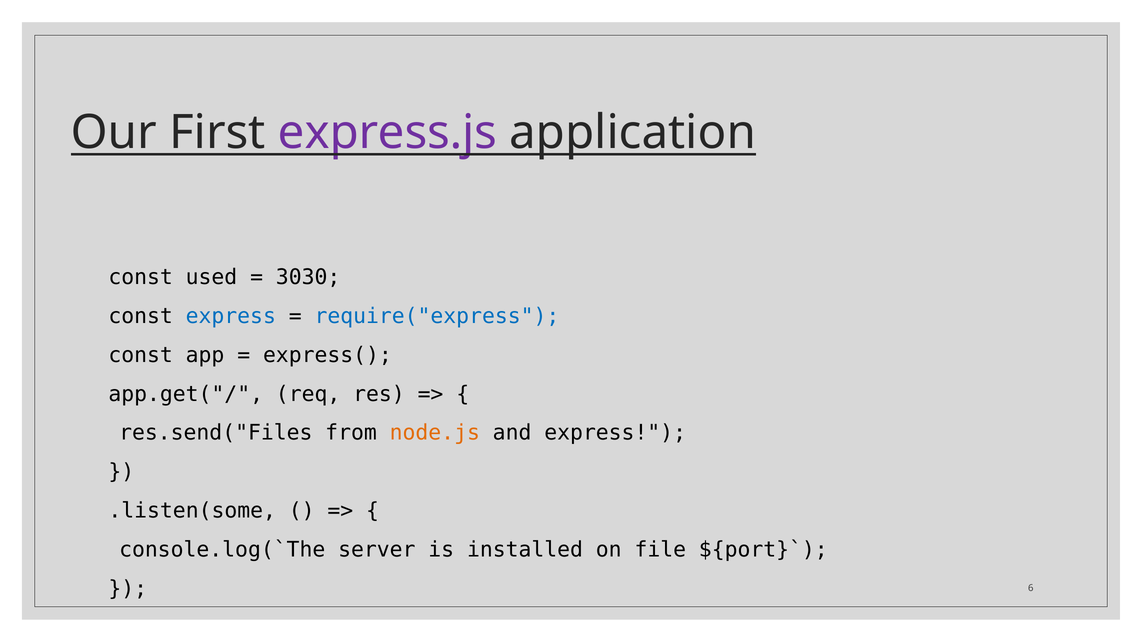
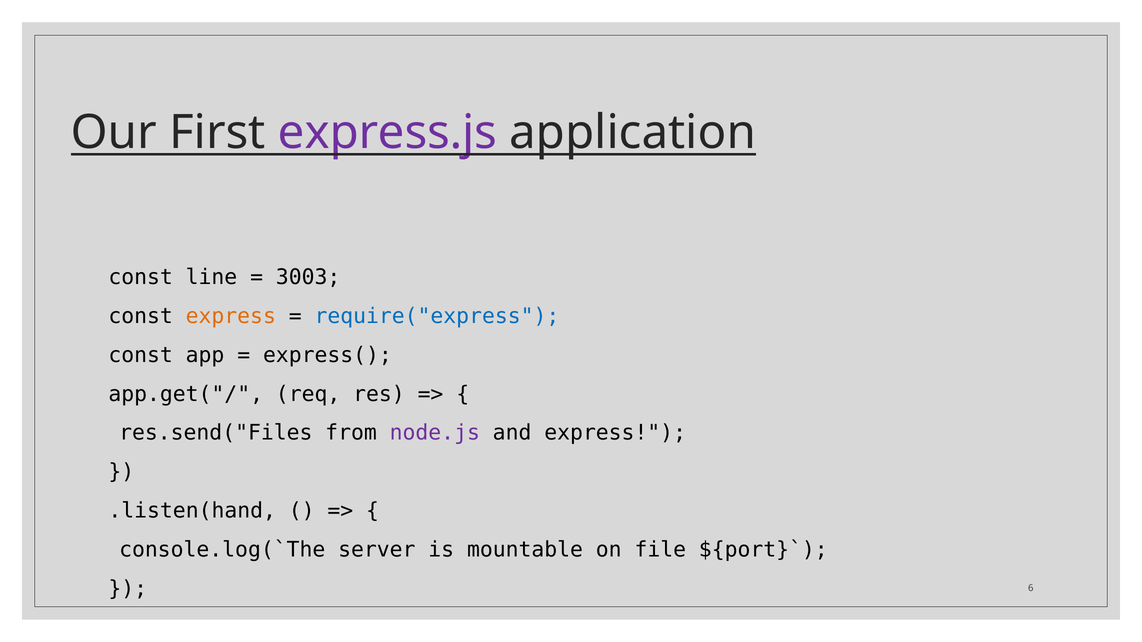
used: used -> line
3030: 3030 -> 3003
express at (231, 316) colour: blue -> orange
node.js colour: orange -> purple
.listen(some: .listen(some -> .listen(hand
installed: installed -> mountable
